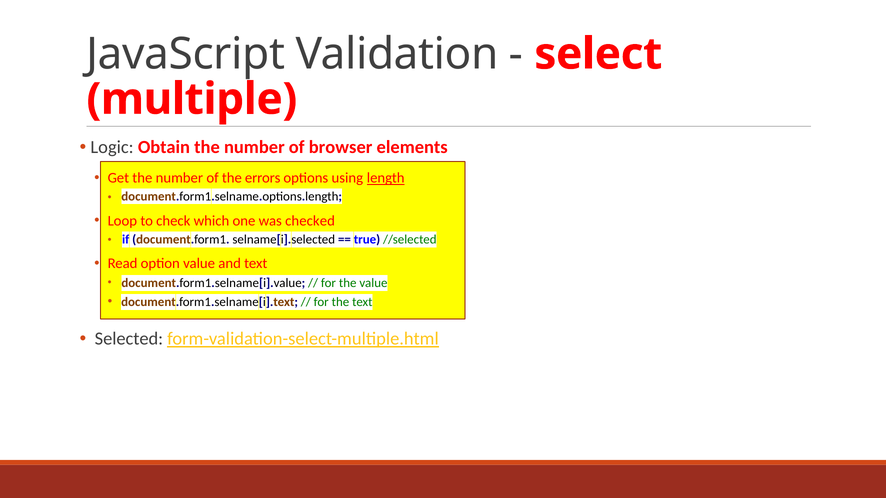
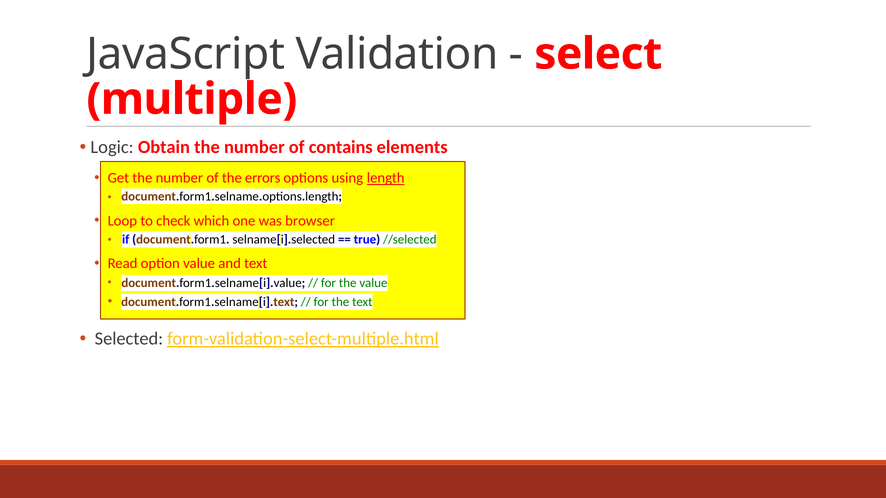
browser: browser -> contains
checked: checked -> browser
